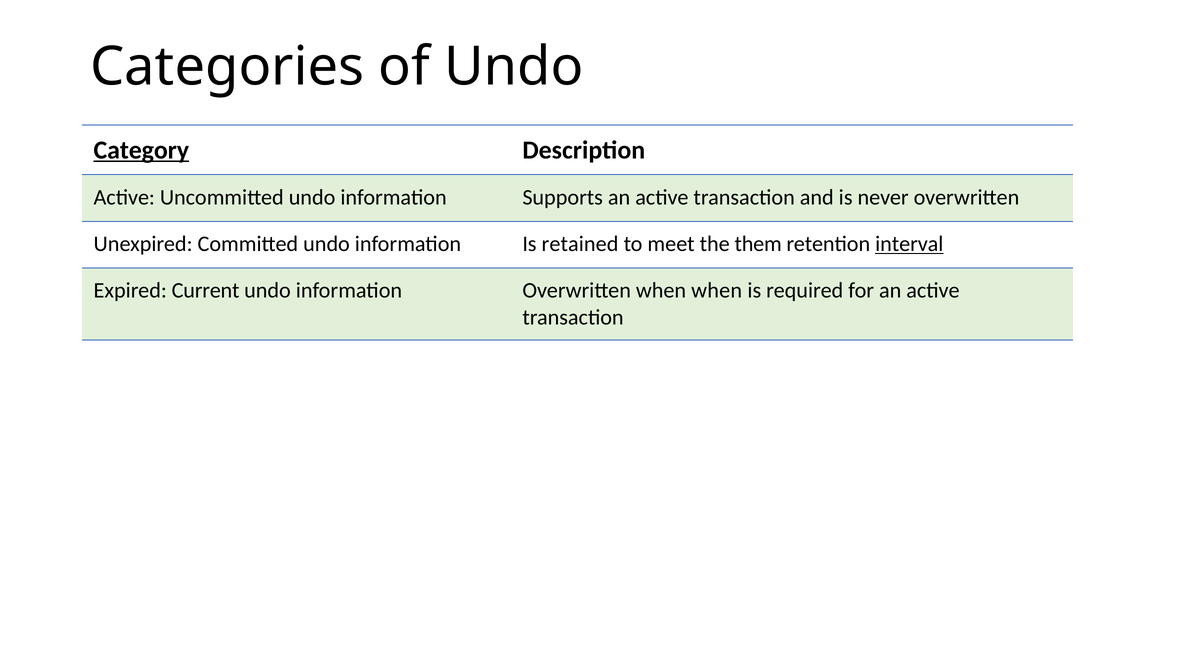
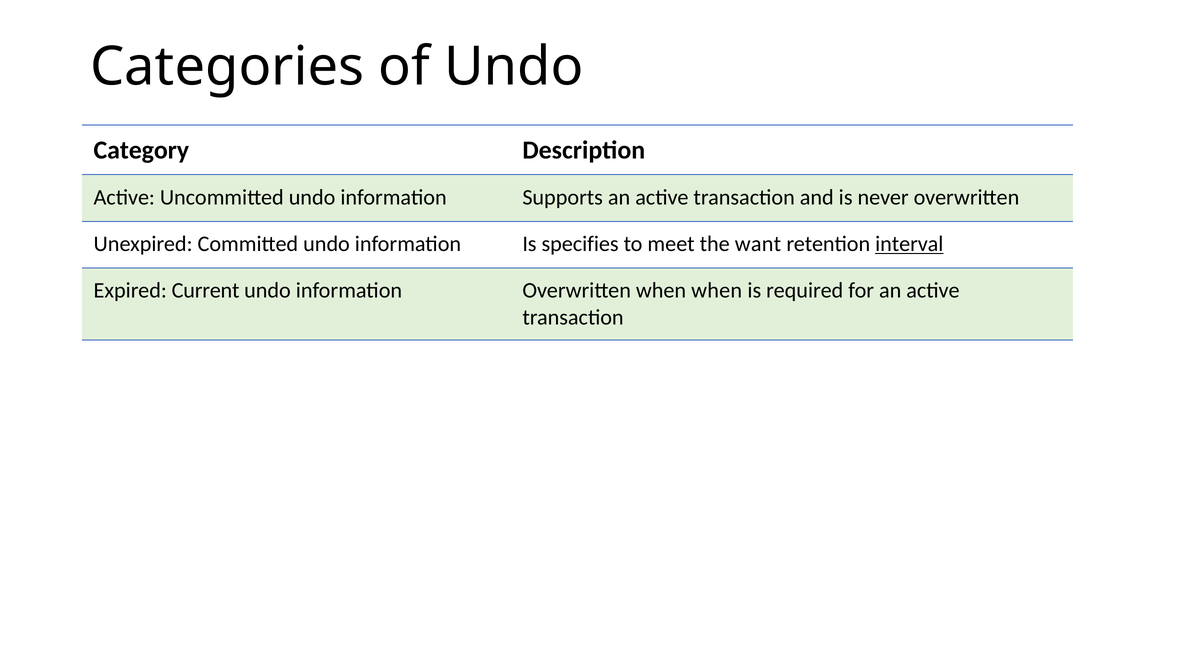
Category underline: present -> none
retained: retained -> specifies
them: them -> want
